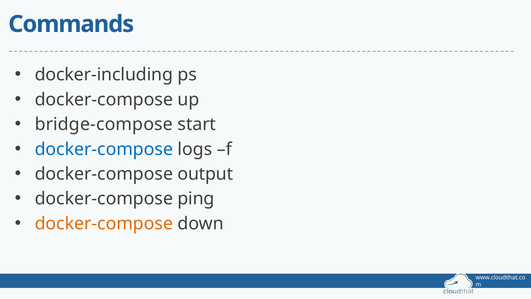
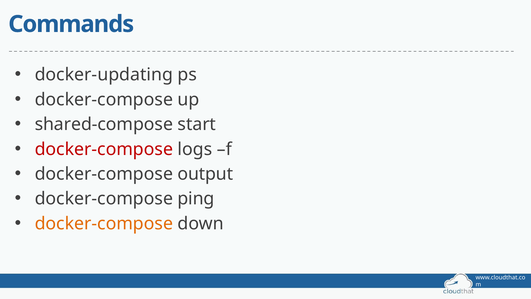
docker-including: docker-including -> docker-updating
bridge-compose: bridge-compose -> shared-compose
docker-compose at (104, 149) colour: blue -> red
